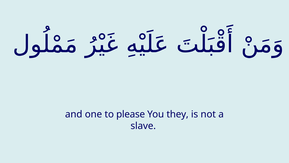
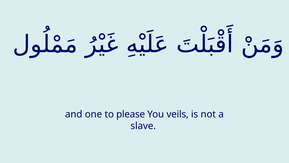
they: they -> veils
